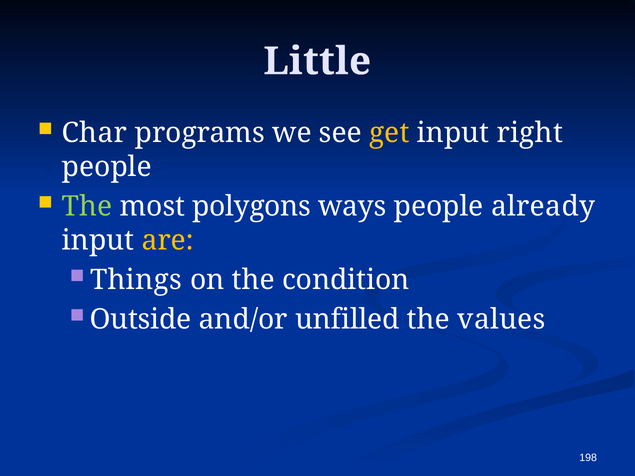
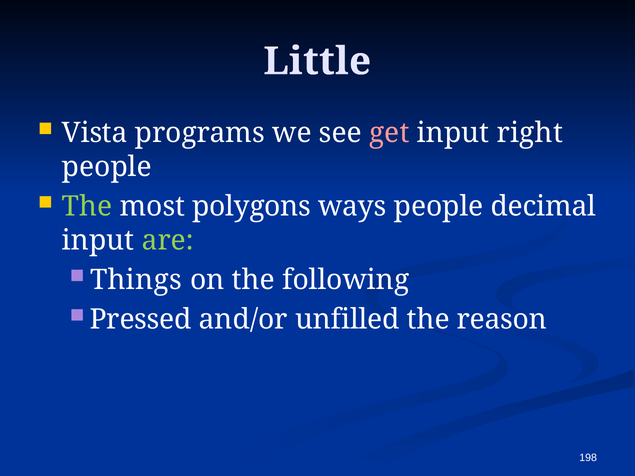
Char: Char -> Vista
get colour: yellow -> pink
already: already -> decimal
are colour: yellow -> light green
condition: condition -> following
Outside: Outside -> Pressed
values: values -> reason
